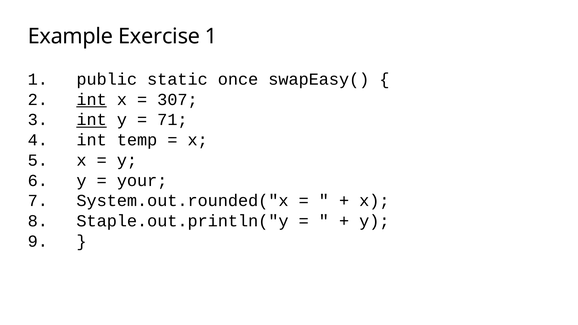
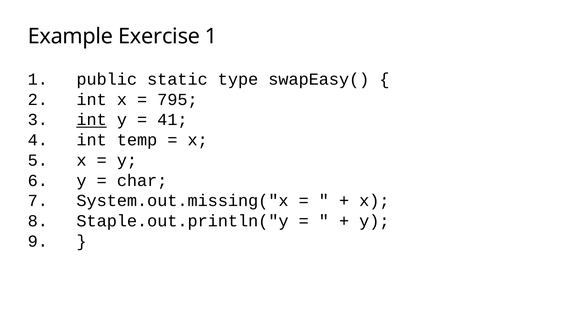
once: once -> type
int at (92, 100) underline: present -> none
307: 307 -> 795
71: 71 -> 41
your: your -> char
System.out.rounded("x: System.out.rounded("x -> System.out.missing("x
